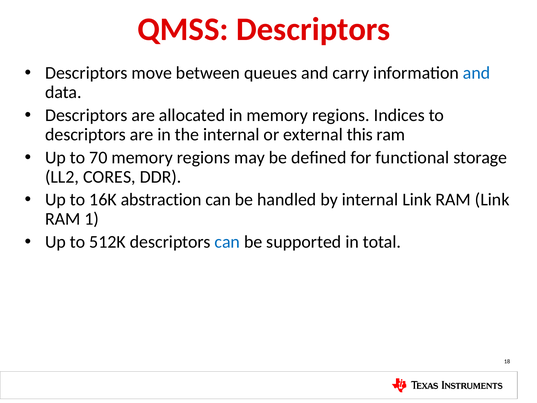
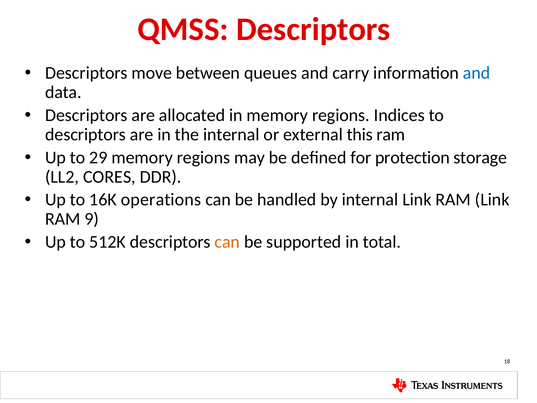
70: 70 -> 29
functional: functional -> protection
abstraction: abstraction -> operations
1: 1 -> 9
can at (227, 242) colour: blue -> orange
